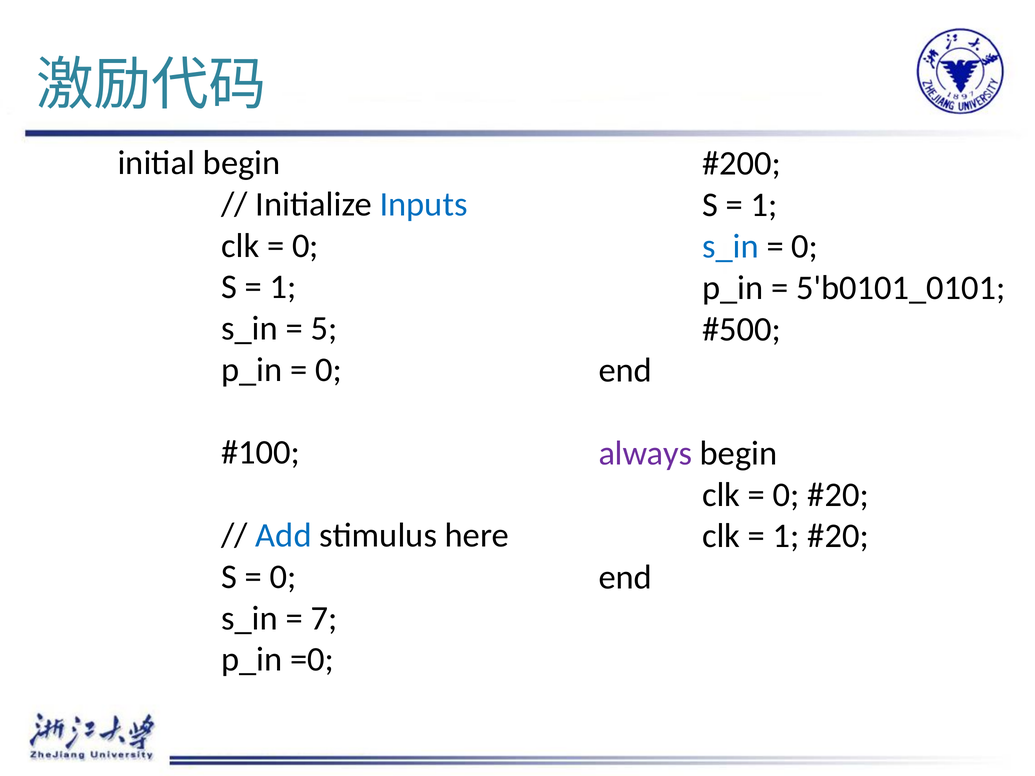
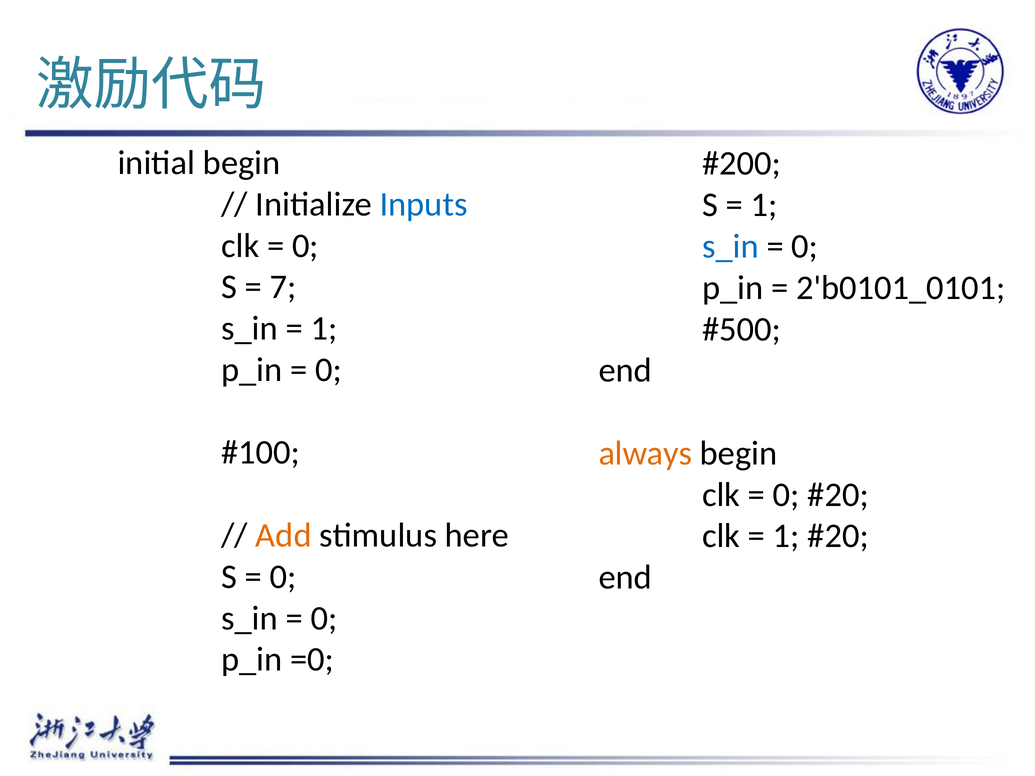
1 at (283, 287): 1 -> 7
5'b0101_0101: 5'b0101_0101 -> 2'b0101_0101
5 at (324, 329): 5 -> 1
always colour: purple -> orange
Add colour: blue -> orange
7 at (324, 618): 7 -> 0
